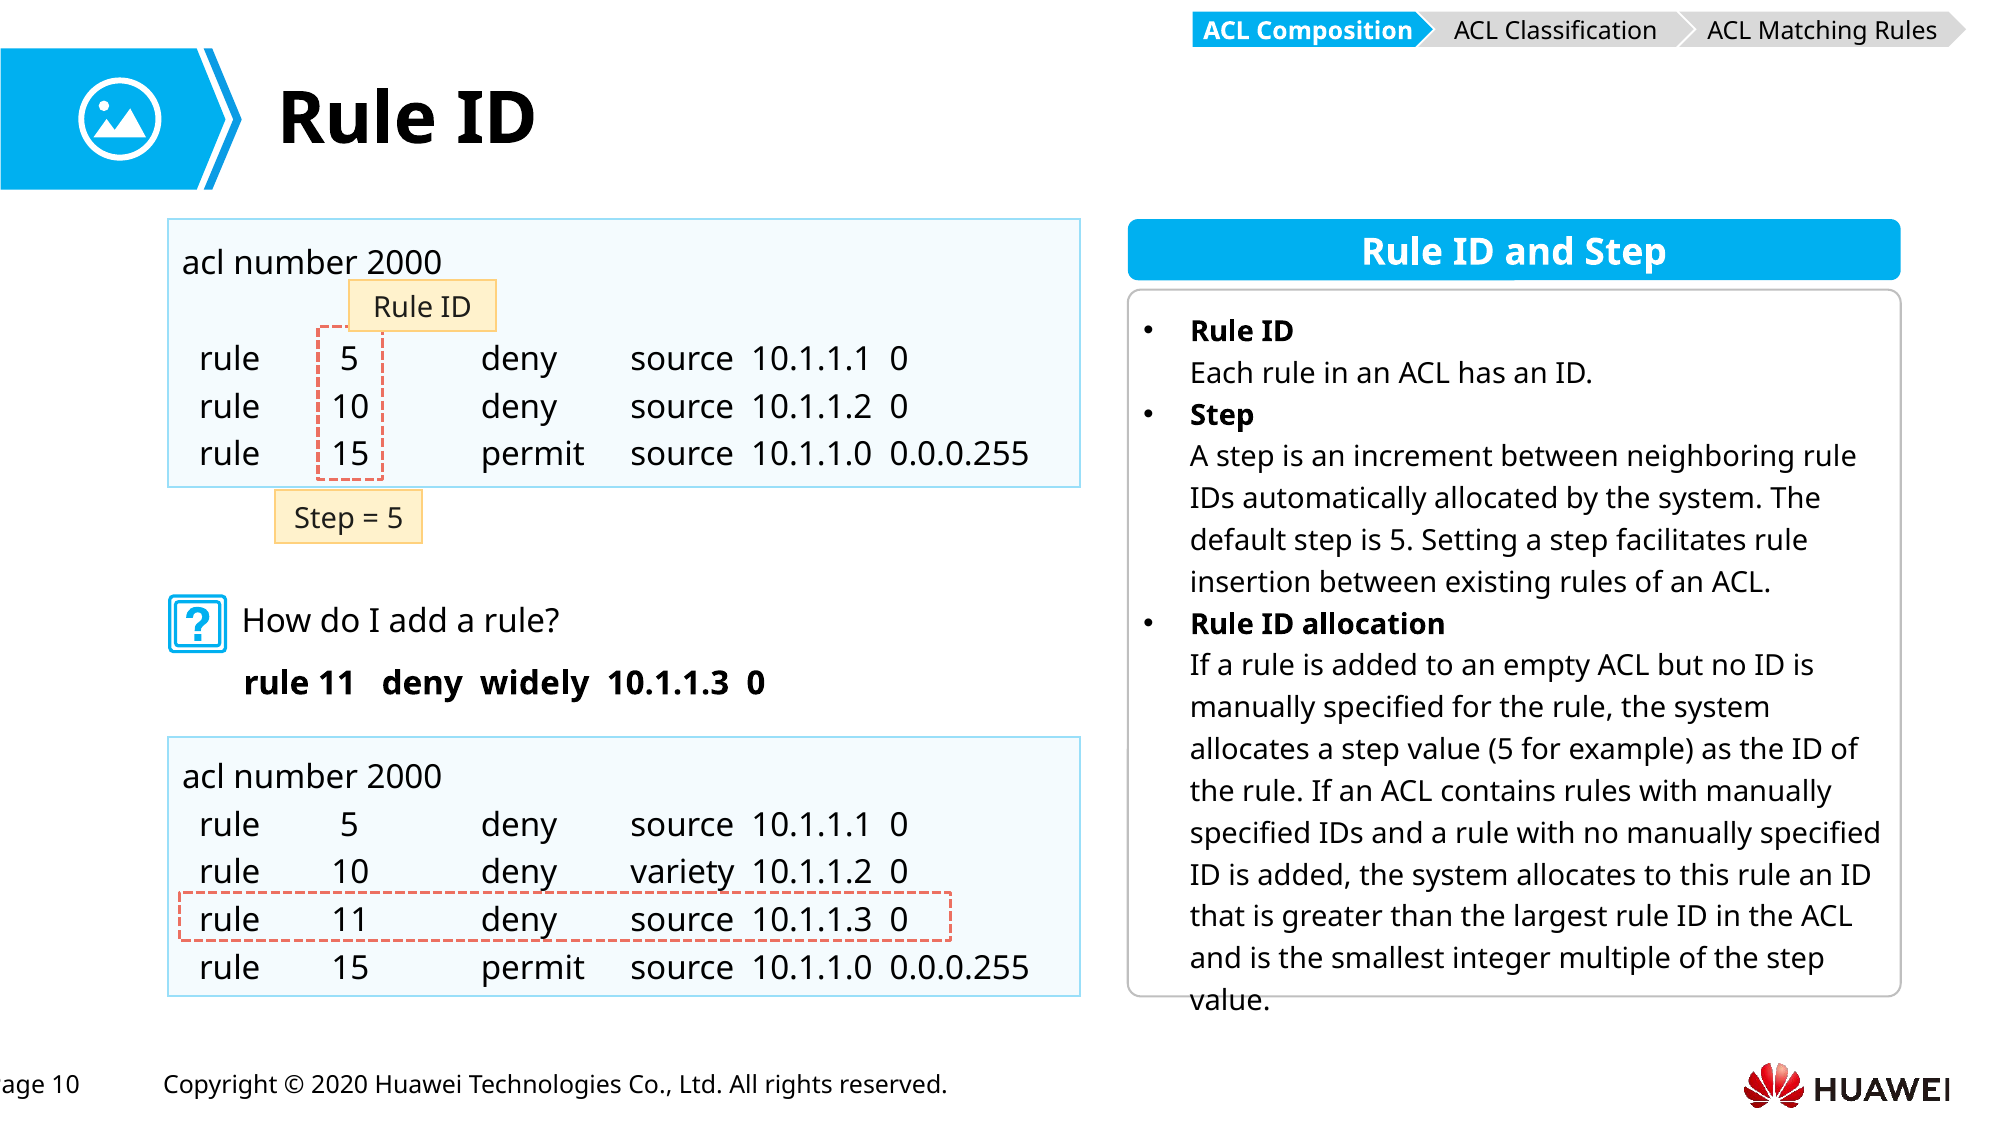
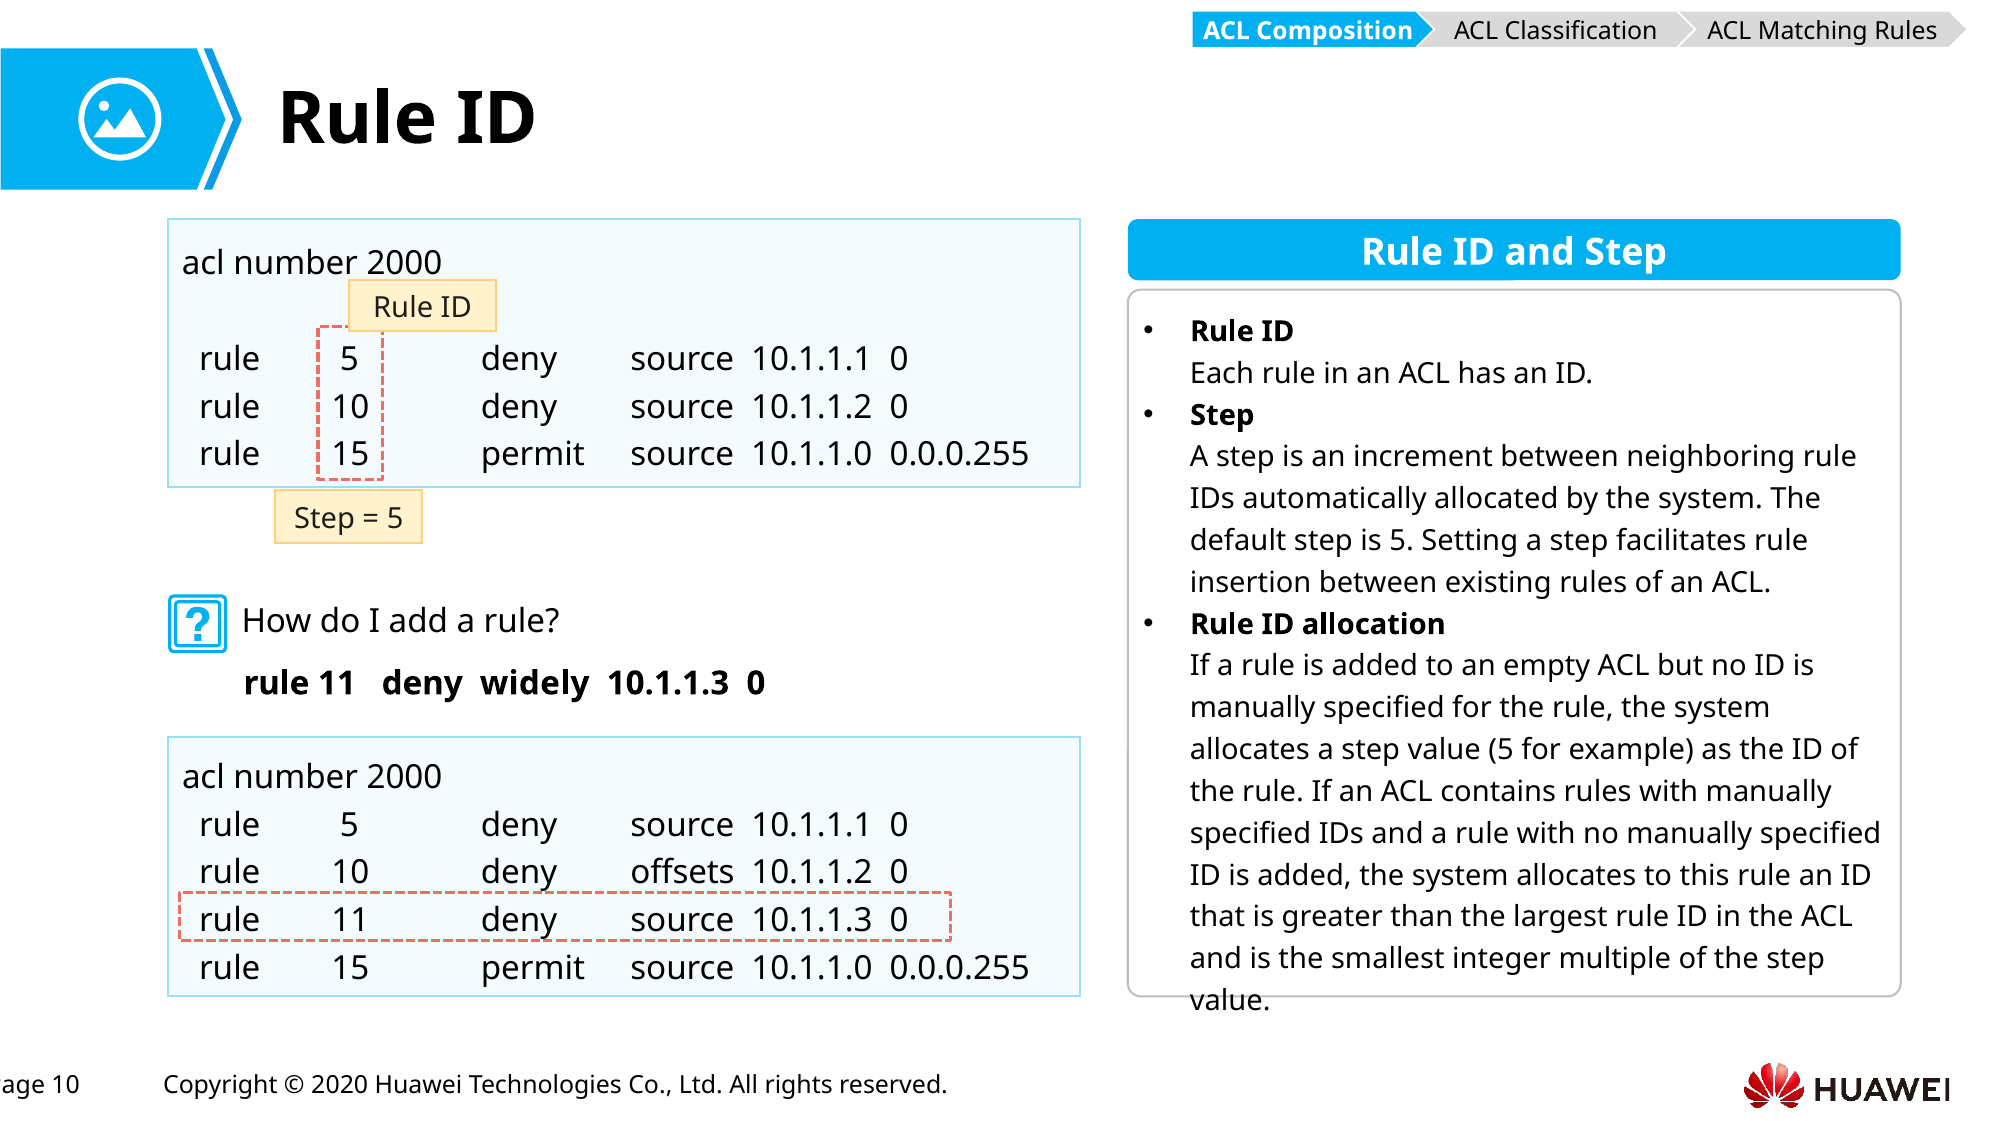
variety: variety -> offsets
